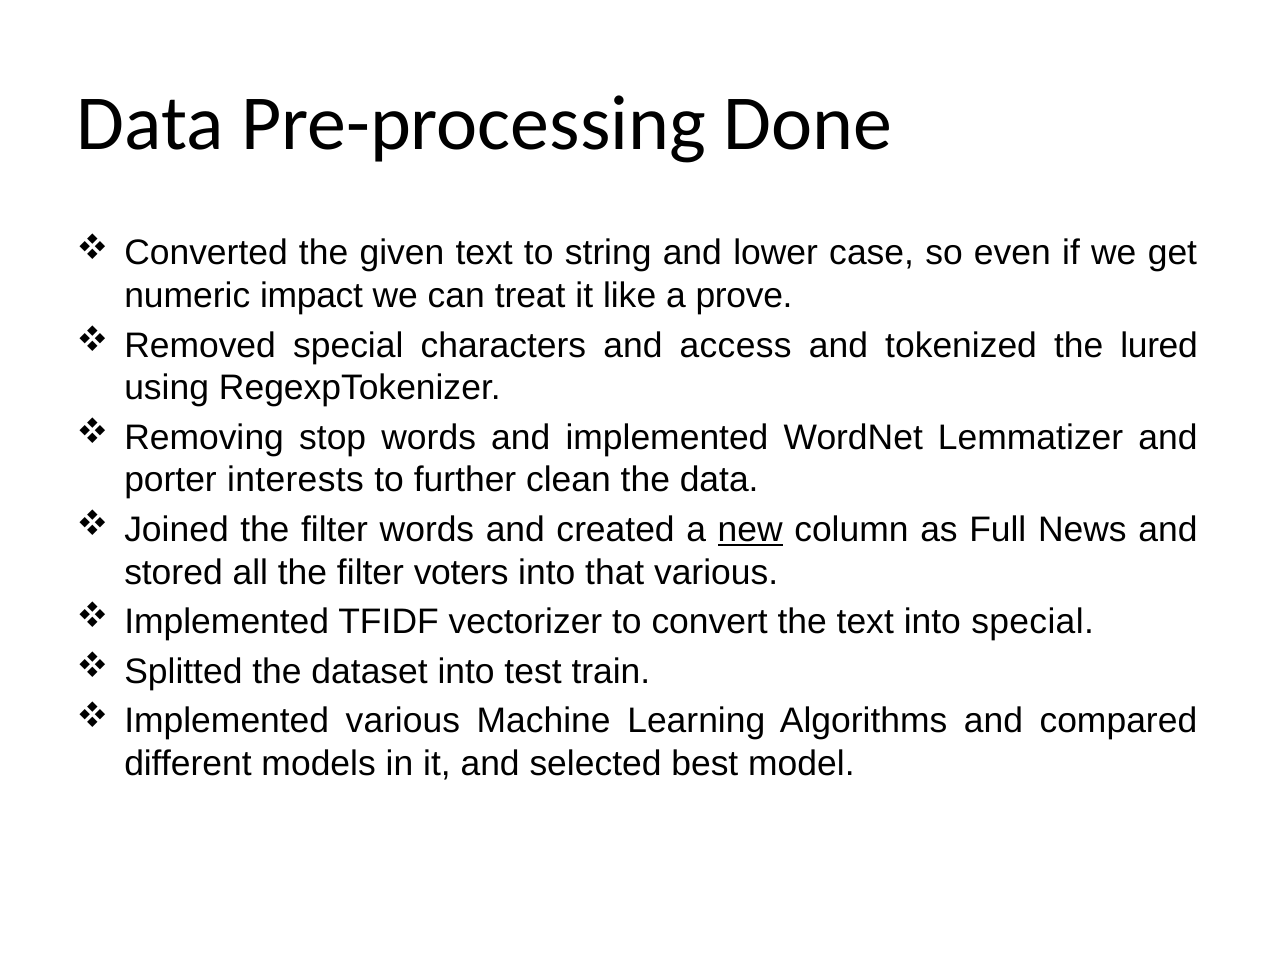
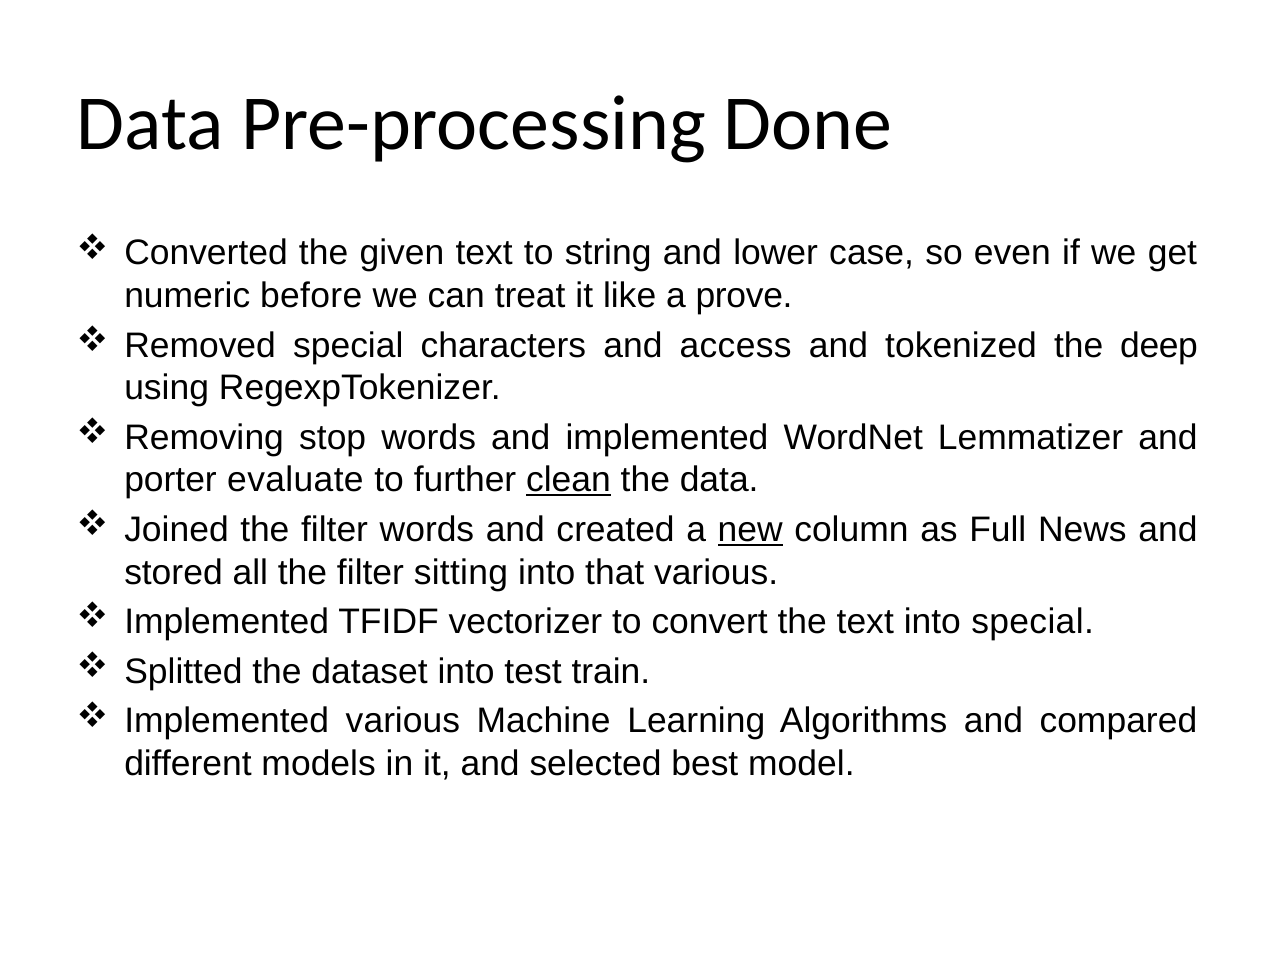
impact: impact -> before
lured: lured -> deep
interests: interests -> evaluate
clean underline: none -> present
voters: voters -> sitting
